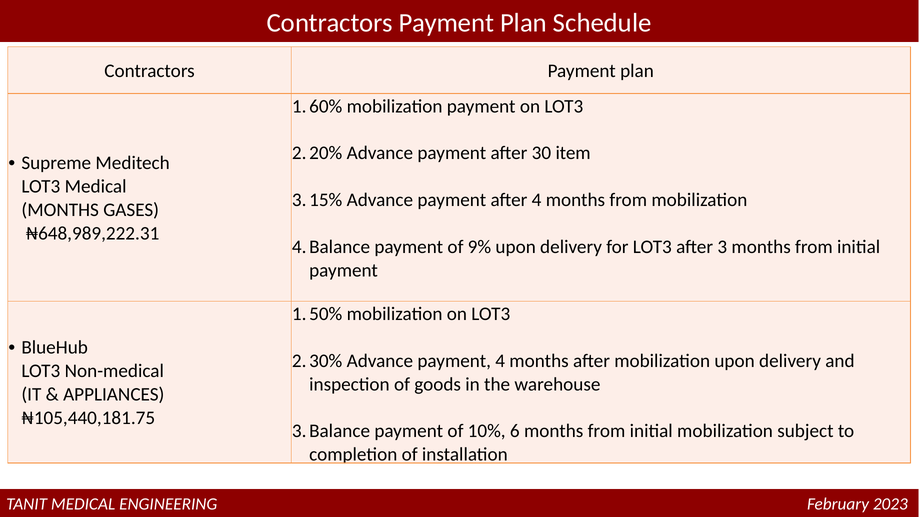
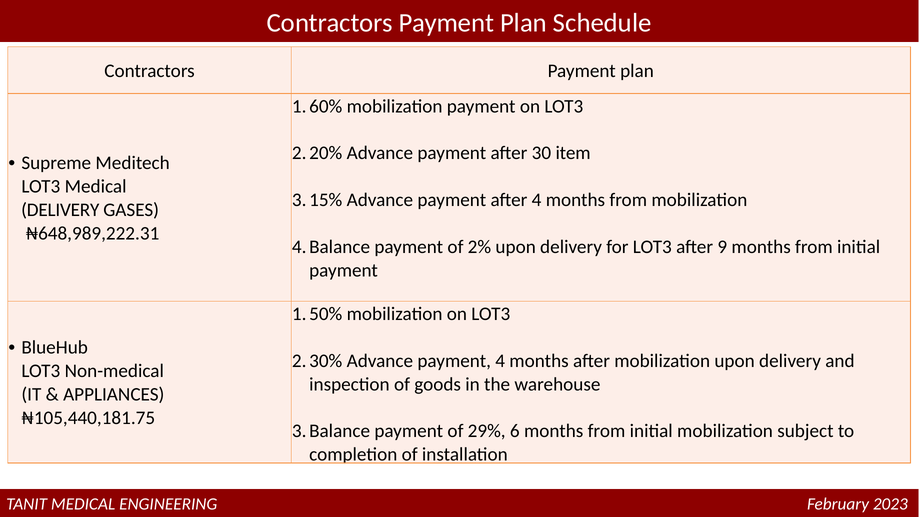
MONTHS at (60, 210): MONTHS -> DELIVERY
9%: 9% -> 2%
3: 3 -> 9
10%: 10% -> 29%
